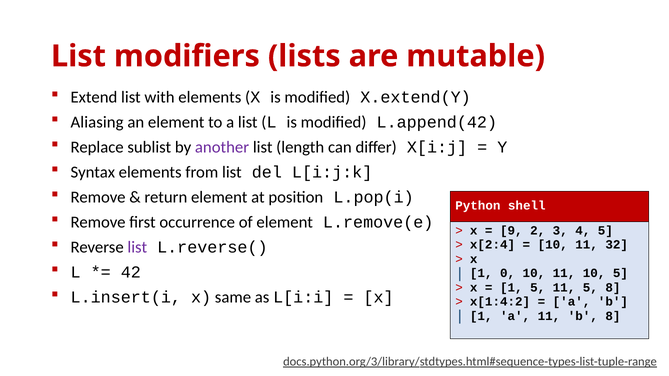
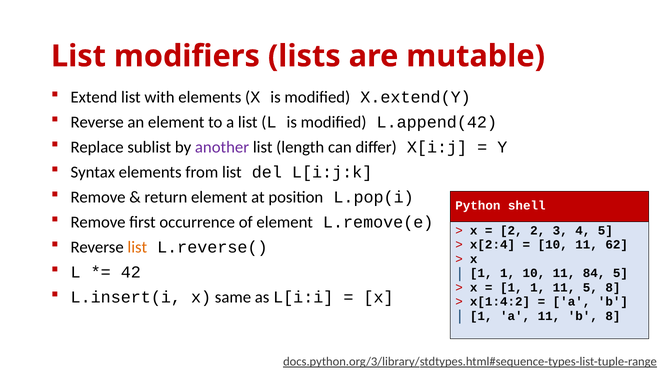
Aliasing at (97, 122): Aliasing -> Reverse
9 at (511, 231): 9 -> 2
list at (137, 248) colour: purple -> orange
32: 32 -> 62
0 at (508, 273): 0 -> 1
11 10: 10 -> 84
5 at (538, 288): 5 -> 1
